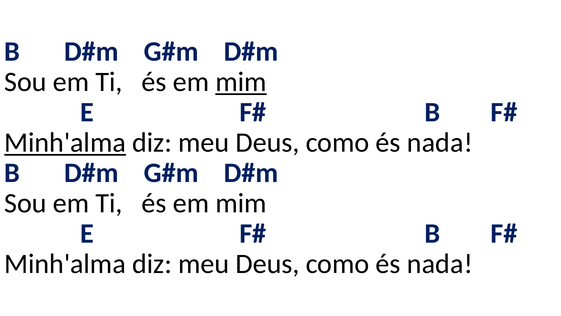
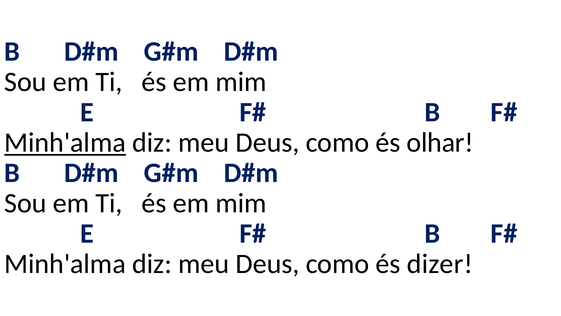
mim at (241, 82) underline: present -> none
nada at (440, 142): nada -> olhar
nada at (440, 264): nada -> dizer
